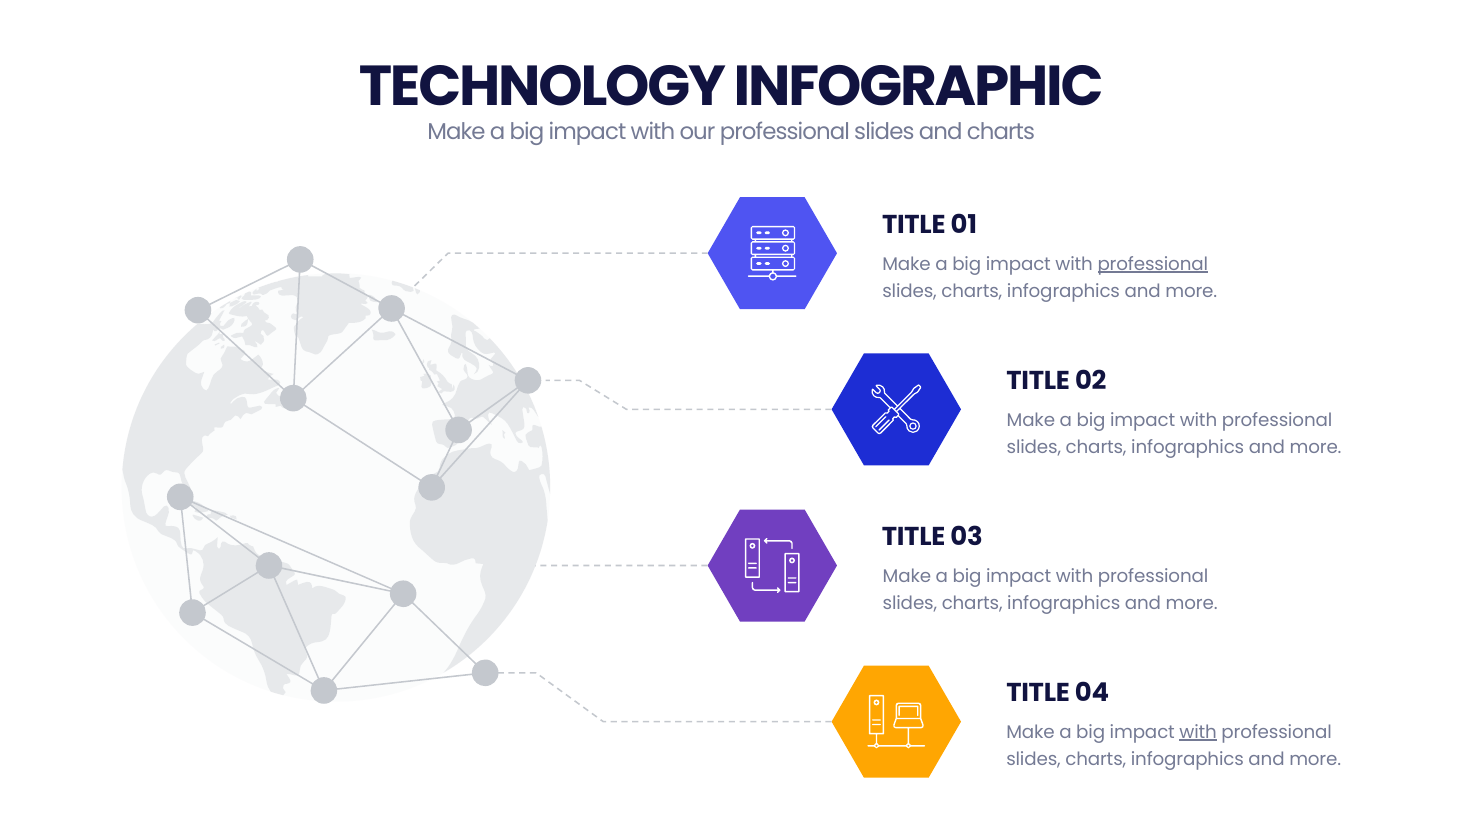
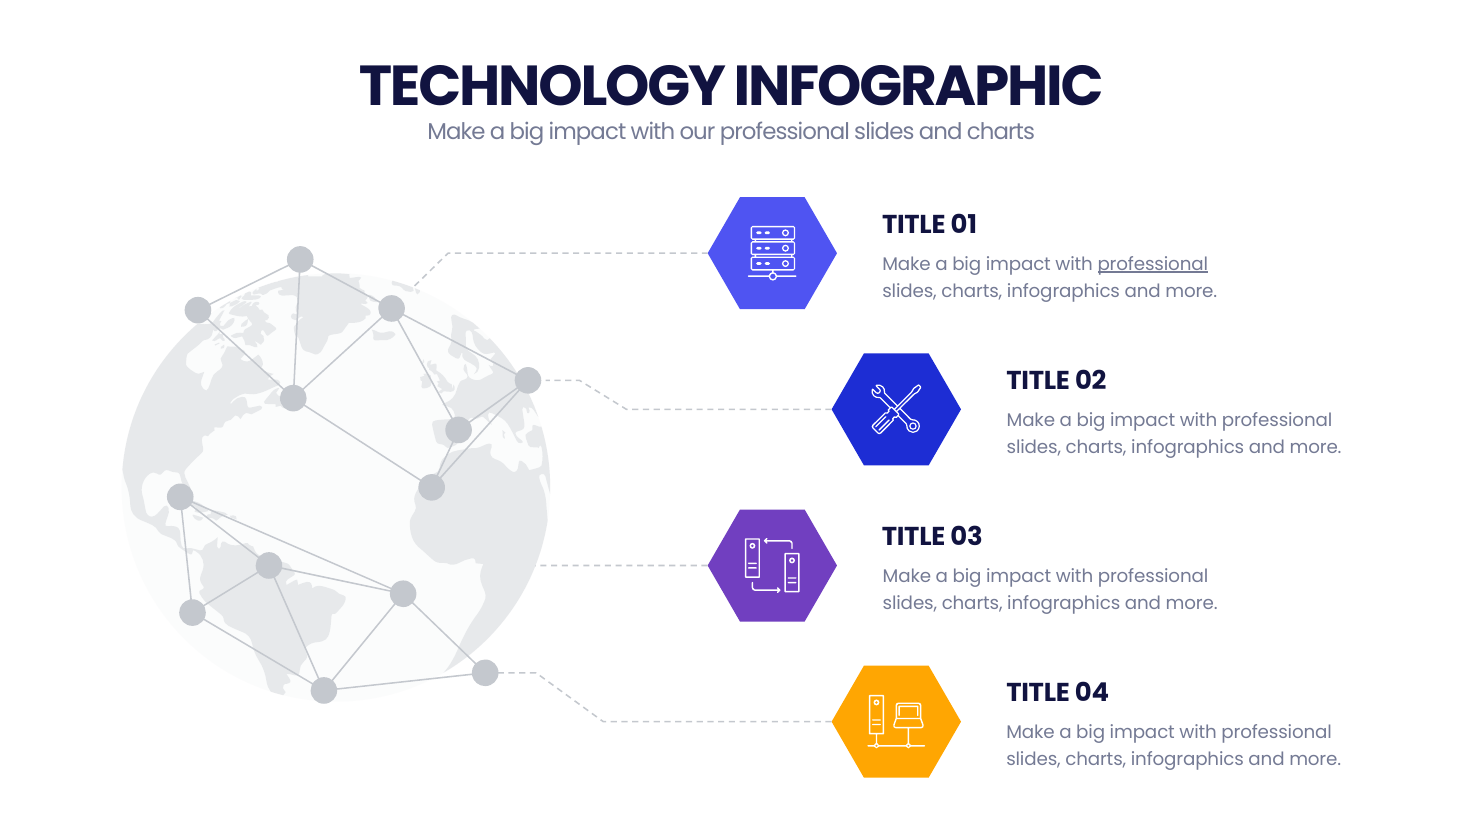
with at (1198, 732) underline: present -> none
